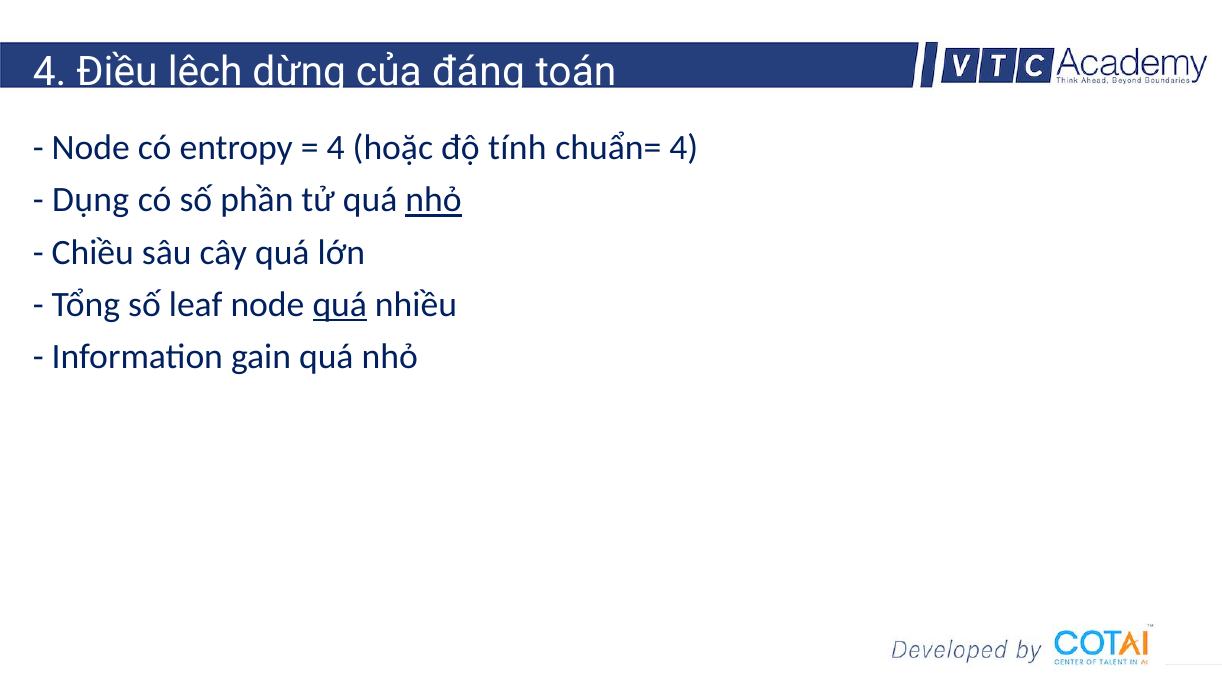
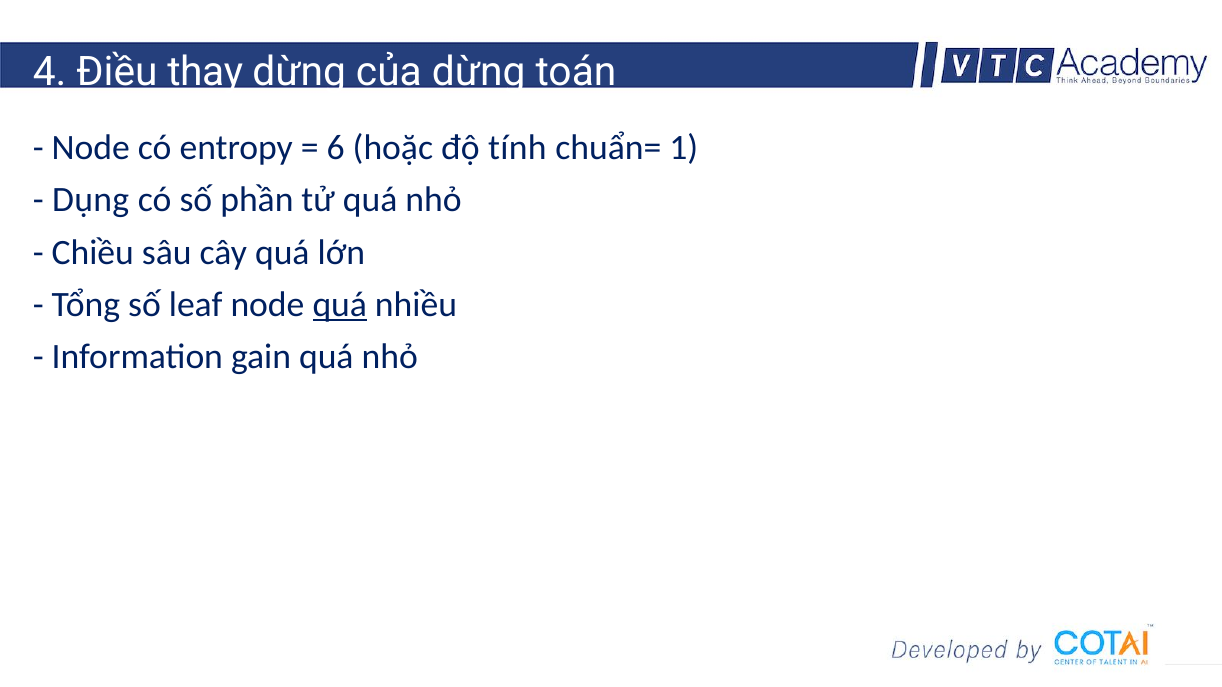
lệch: lệch -> thay
của đáng: đáng -> dừng
4 at (336, 148): 4 -> 6
chuẩn= 4: 4 -> 1
nhỏ at (434, 200) underline: present -> none
